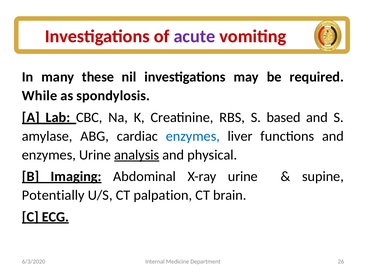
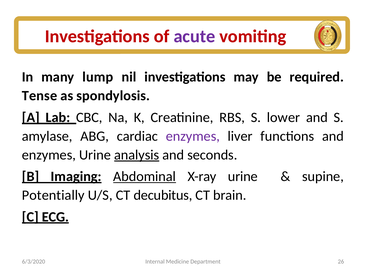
these: these -> lump
While: While -> Tense
based: based -> lower
enzymes at (193, 136) colour: blue -> purple
physical: physical -> seconds
Abdominal underline: none -> present
palpation: palpation -> decubitus
